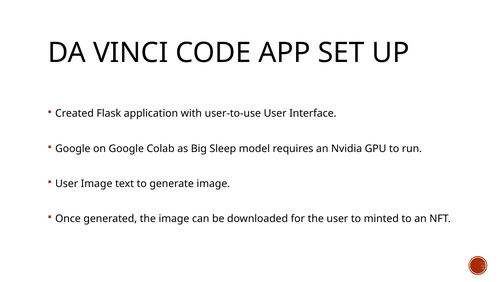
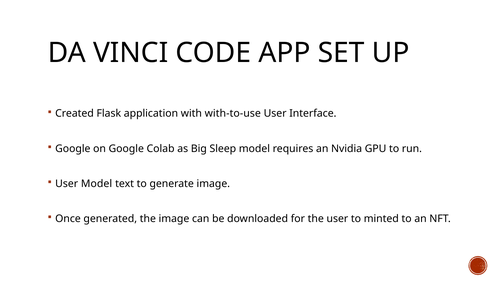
user-to-use: user-to-use -> with-to-use
User Image: Image -> Model
